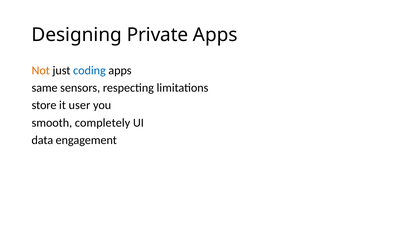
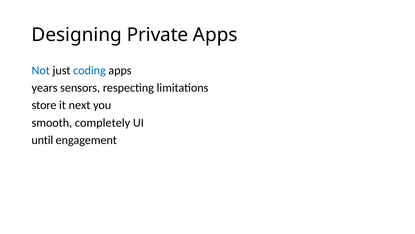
Not colour: orange -> blue
same: same -> years
user: user -> next
data: data -> until
